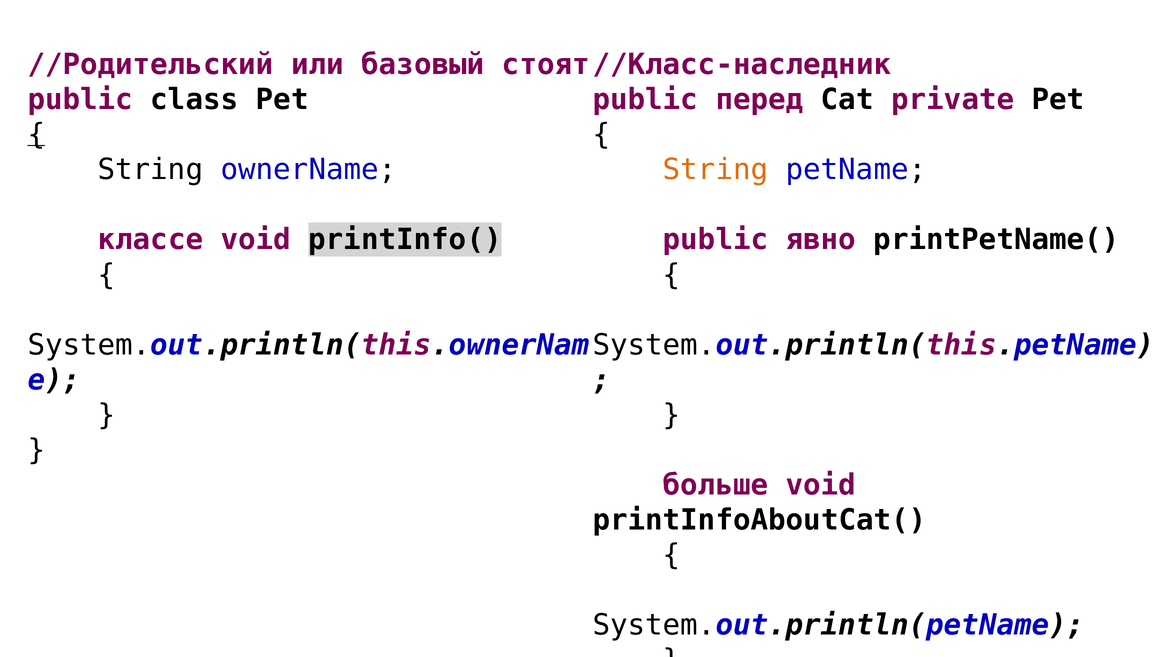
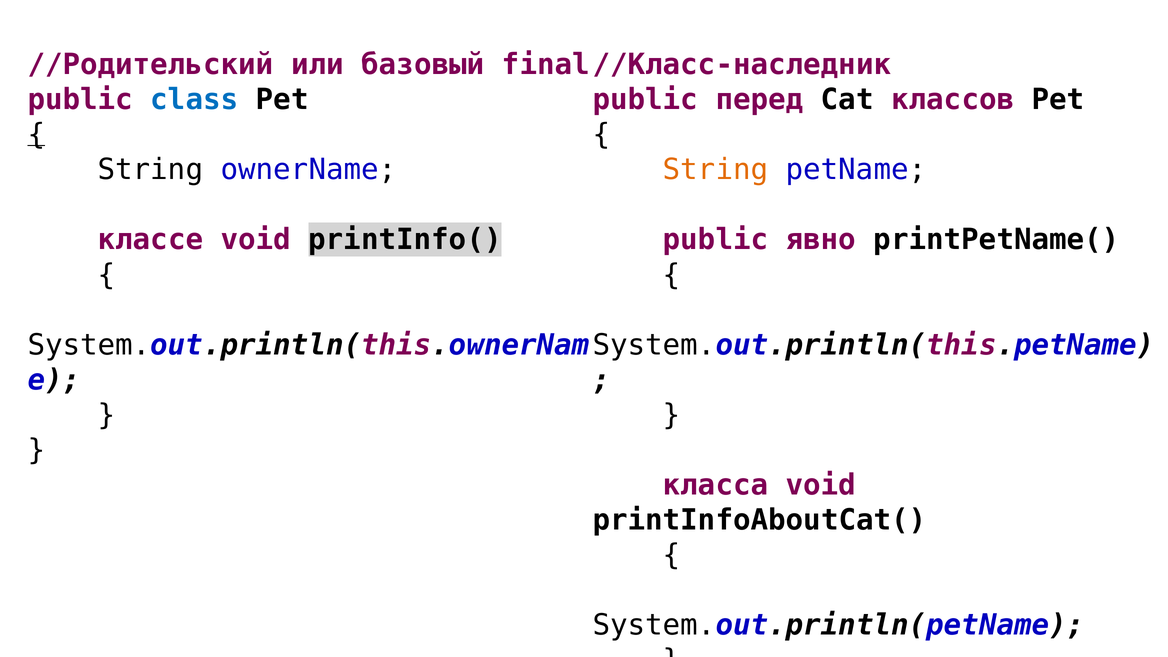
стоят: стоят -> final
class colour: black -> blue
private: private -> классов
больше: больше -> класса
